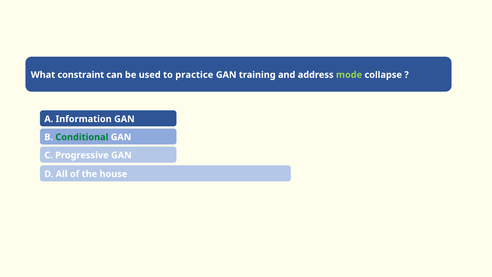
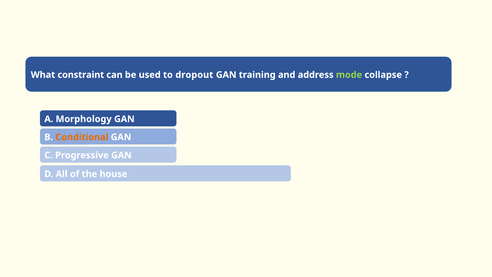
practice: practice -> dropout
Information: Information -> Morphology
Conditional colour: green -> orange
